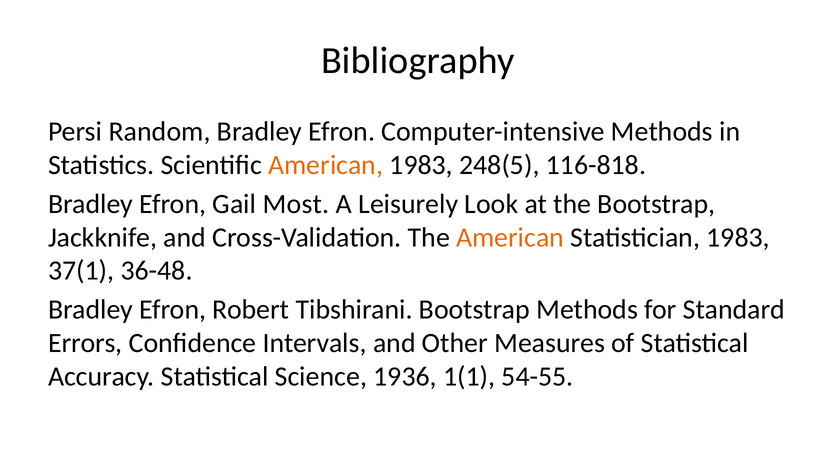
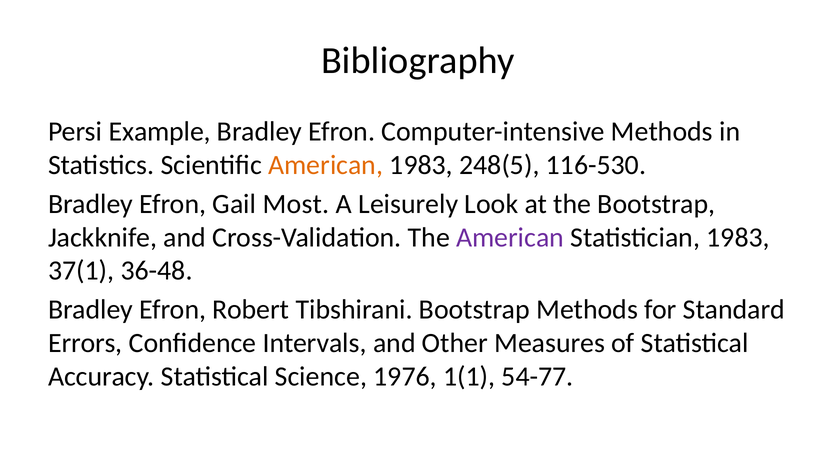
Random: Random -> Example
116-818: 116-818 -> 116-530
American at (510, 237) colour: orange -> purple
1936: 1936 -> 1976
54-55: 54-55 -> 54-77
